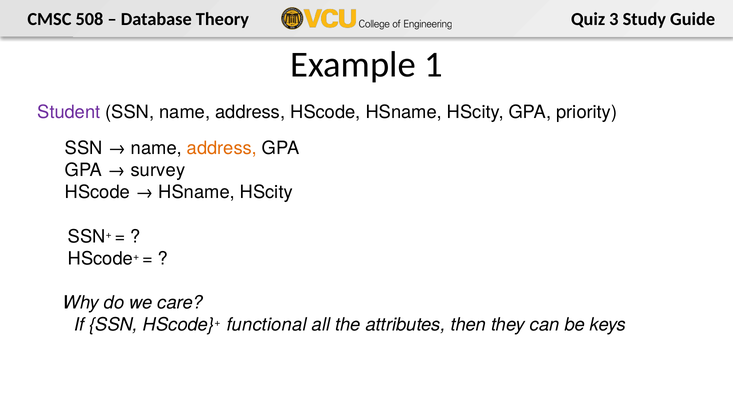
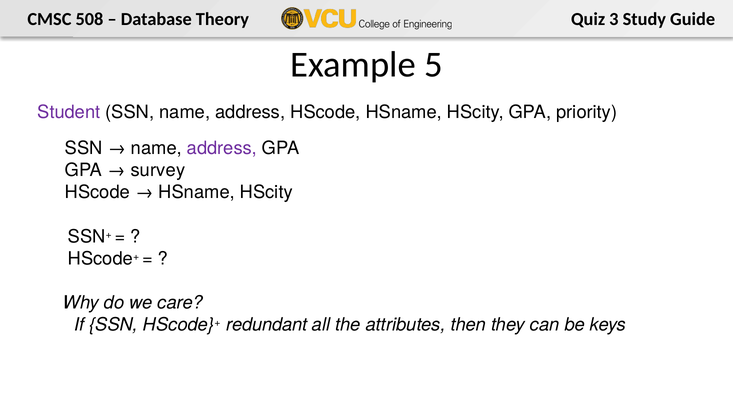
1: 1 -> 5
address at (222, 149) colour: orange -> purple
functional: functional -> redundant
